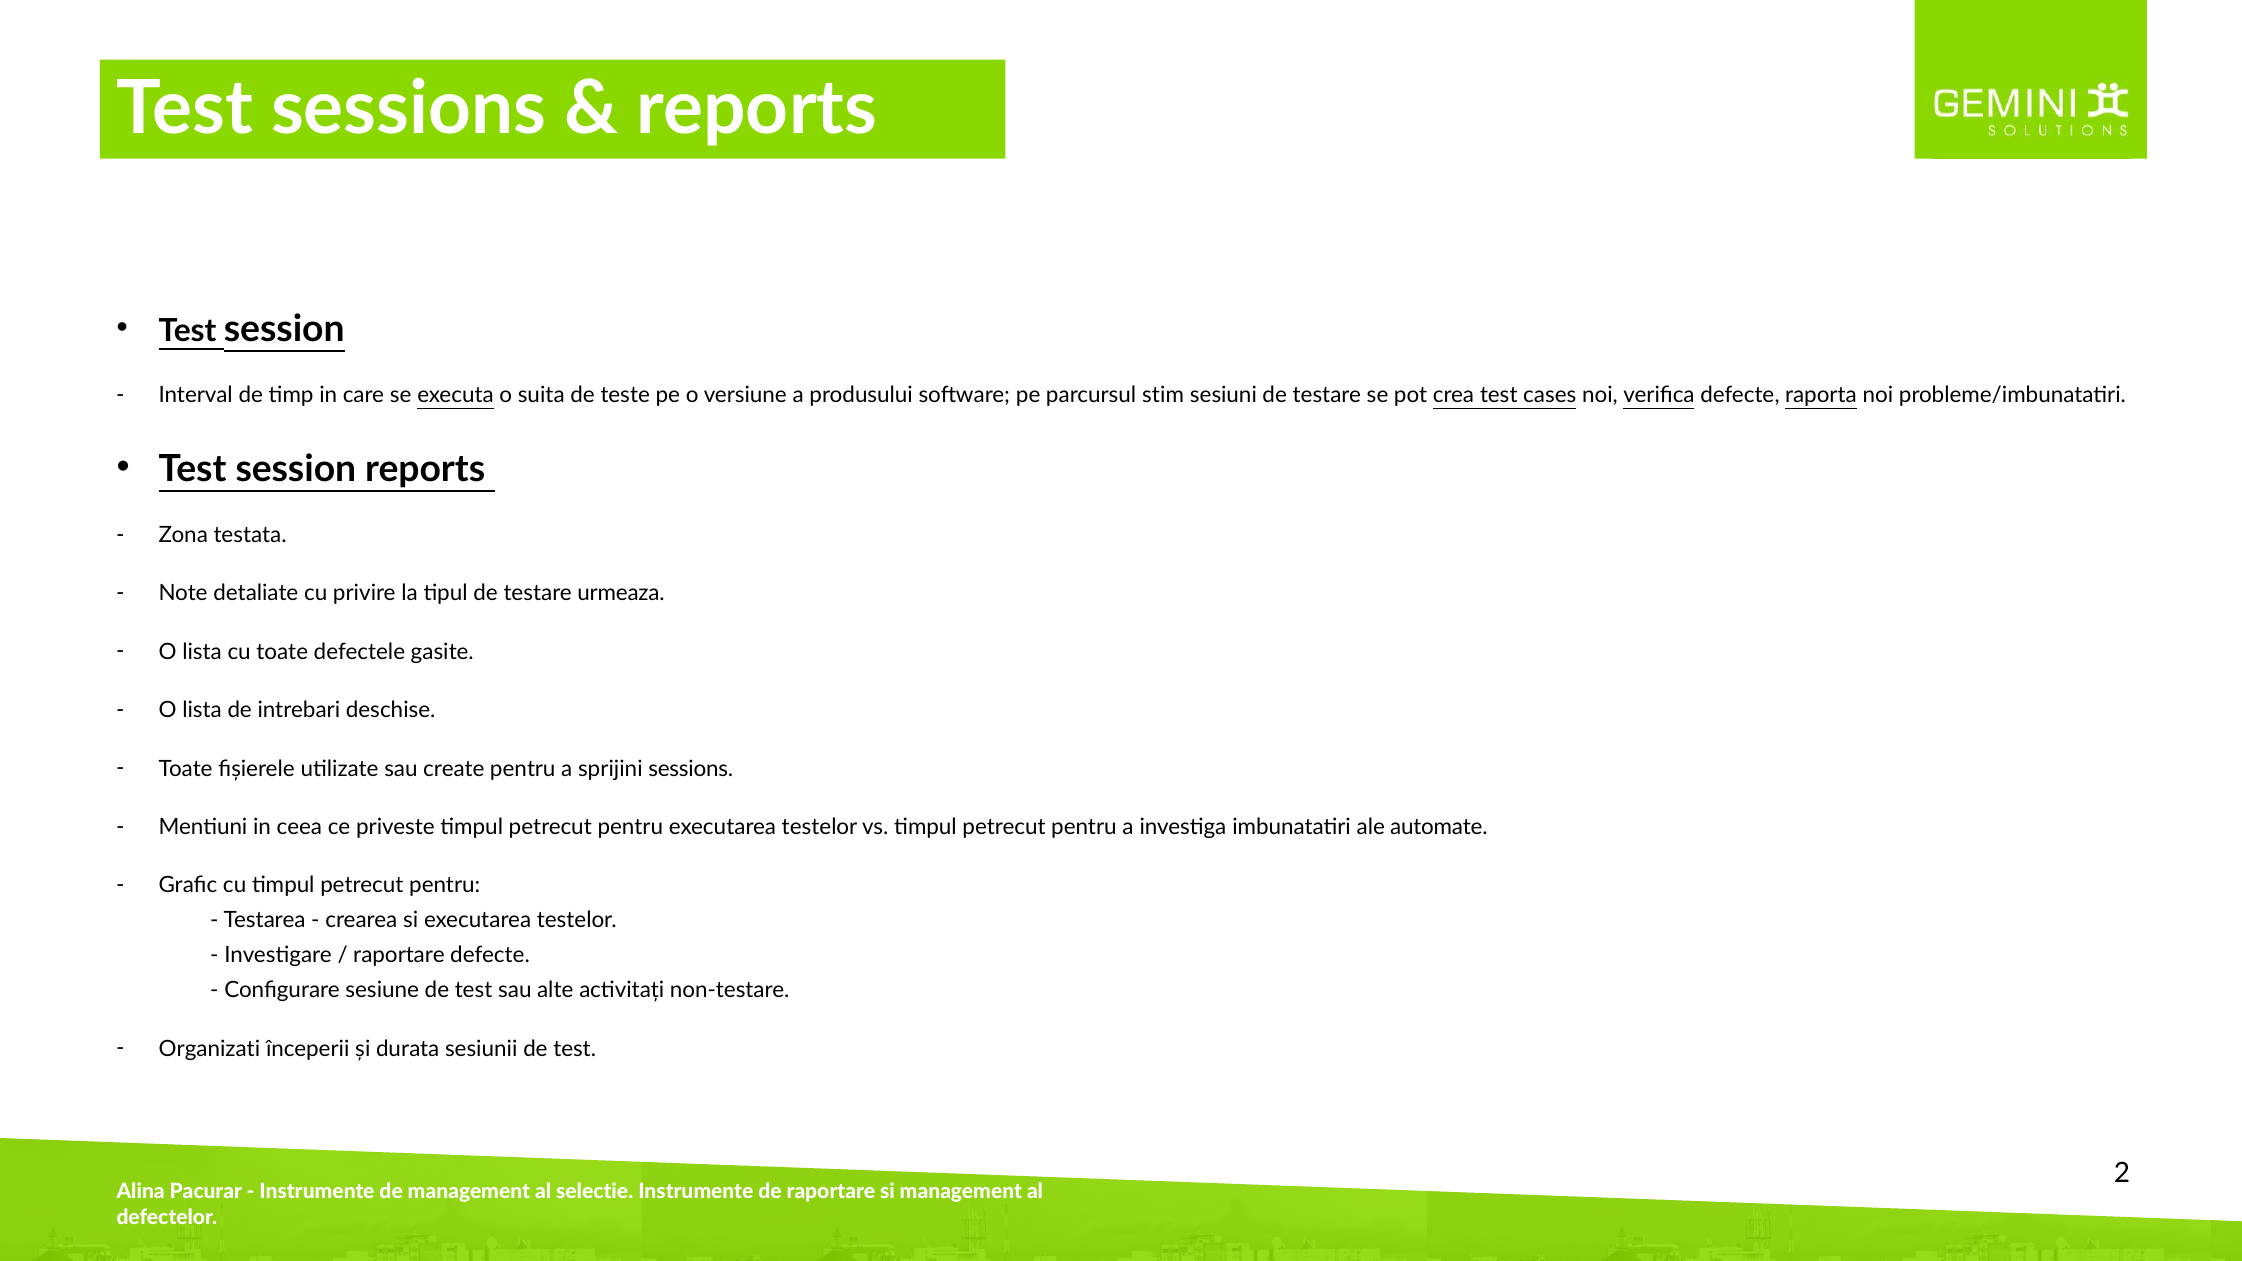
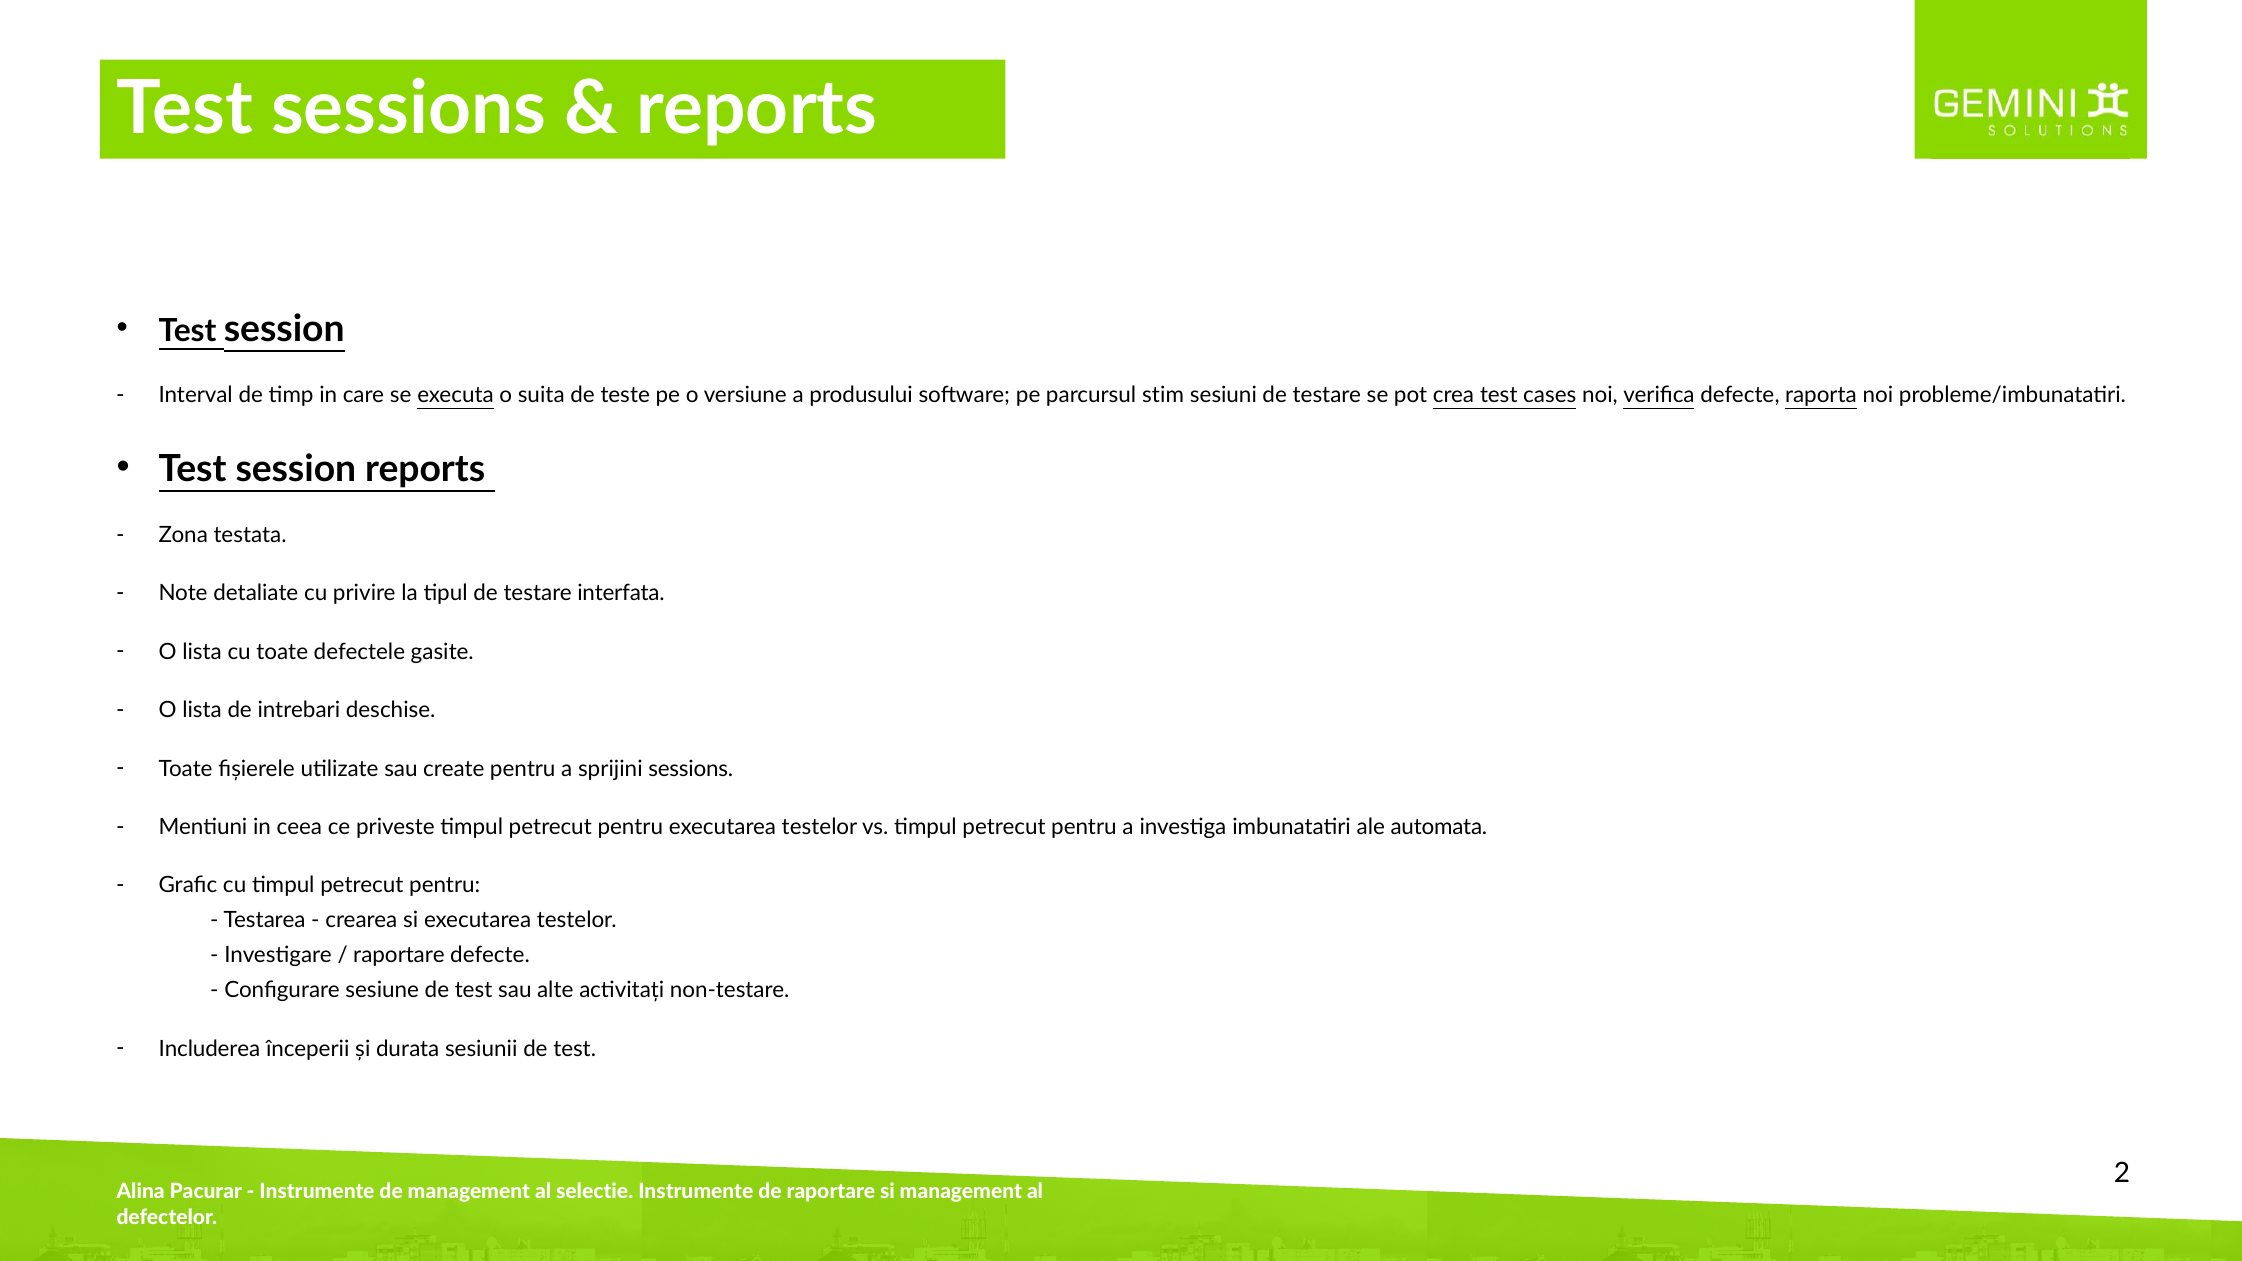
urmeaza: urmeaza -> interfata
automate: automate -> automata
Organizati: Organizati -> Includerea
